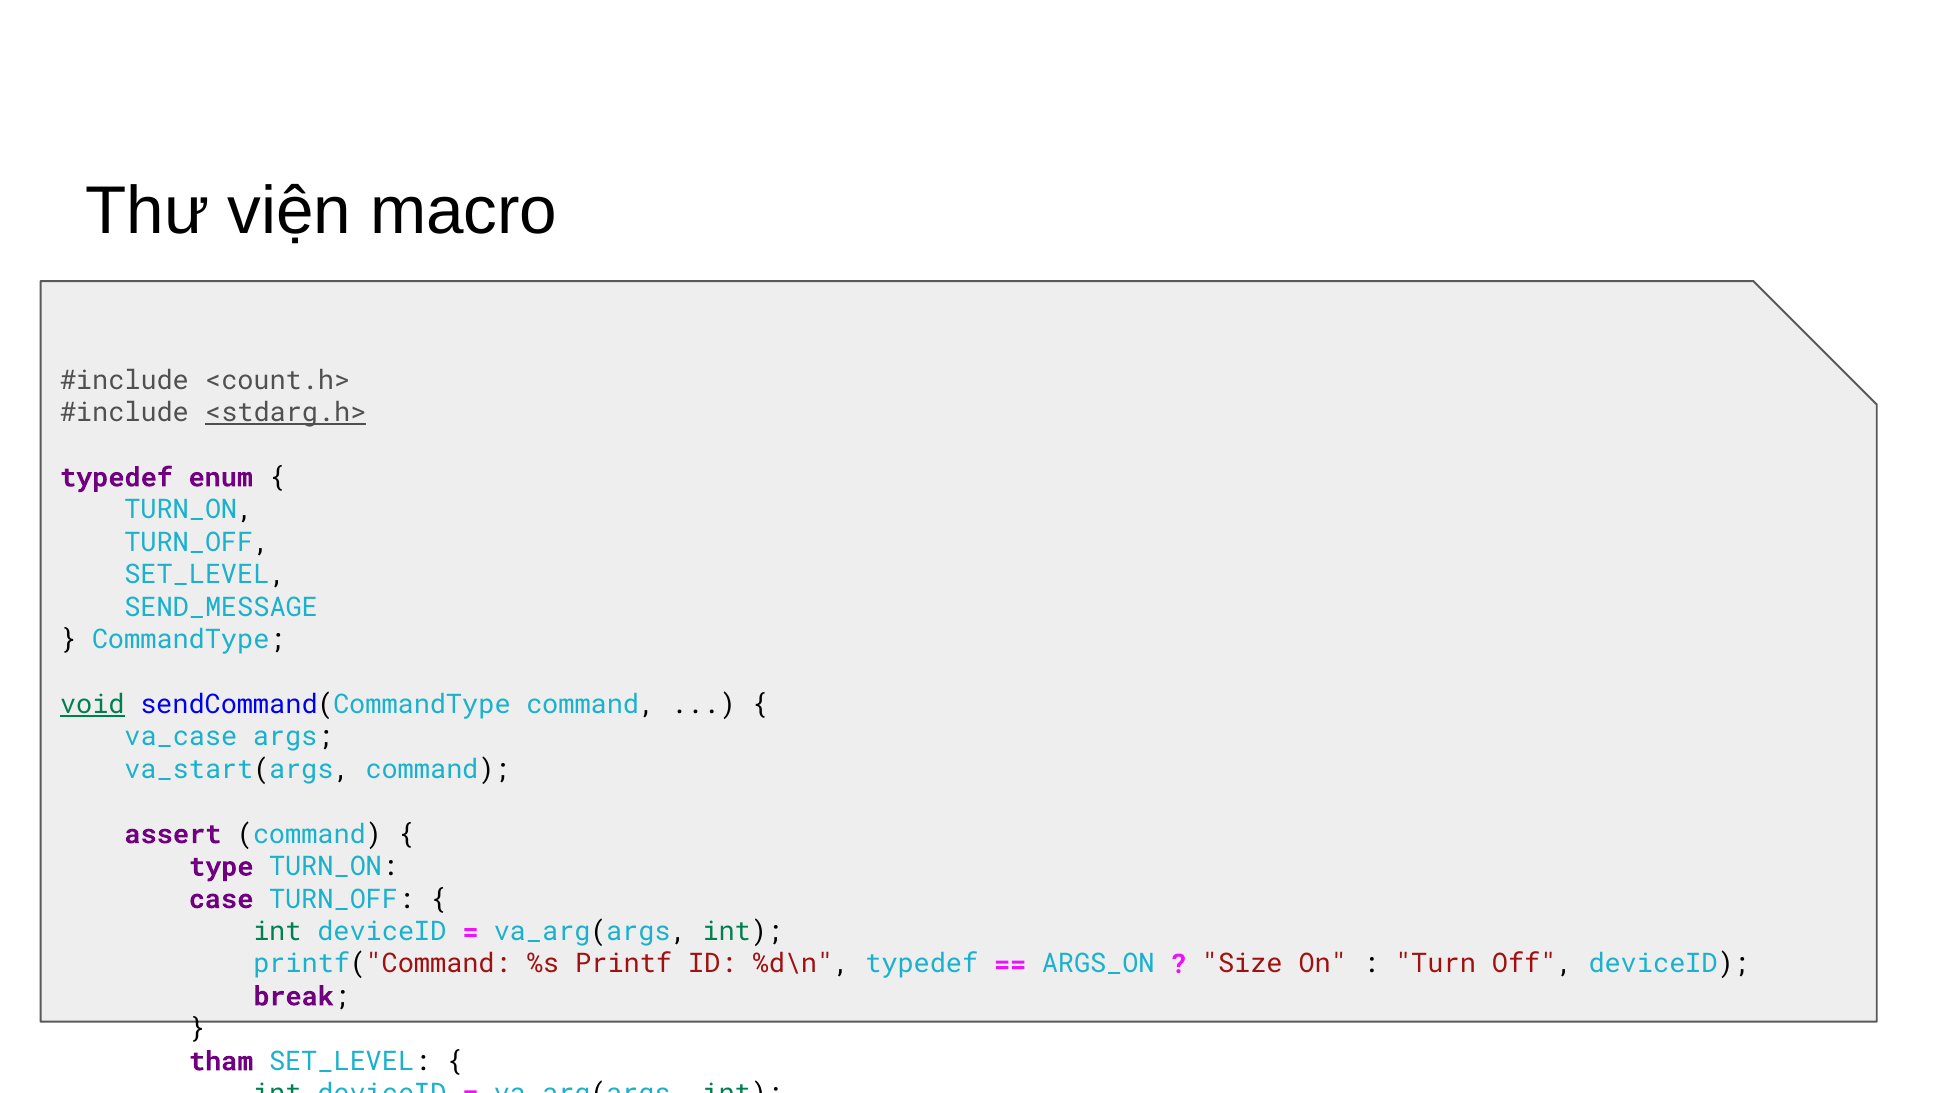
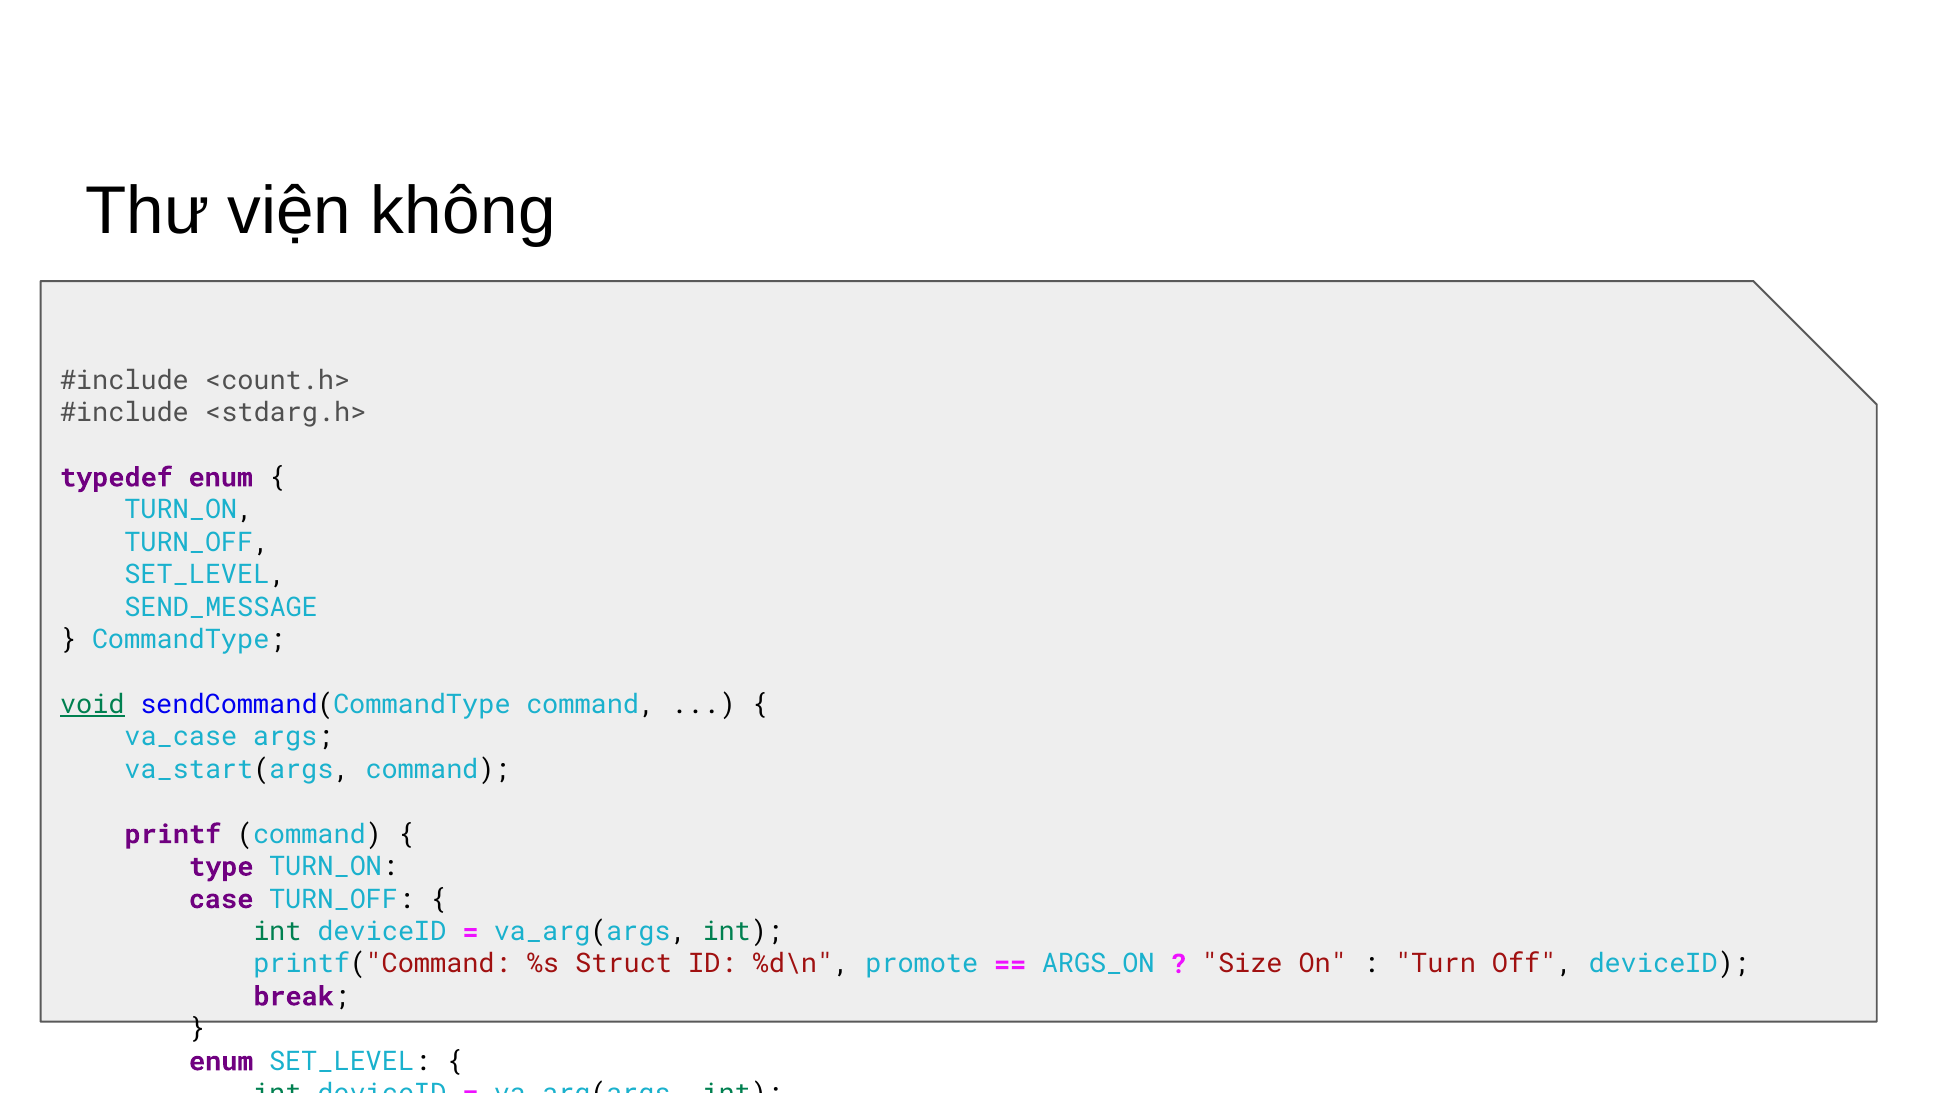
macro: macro -> không
<stdarg.h> underline: present -> none
assert: assert -> printf
Printf: Printf -> Struct
%d\n typedef: typedef -> promote
tham at (221, 1061): tham -> enum
